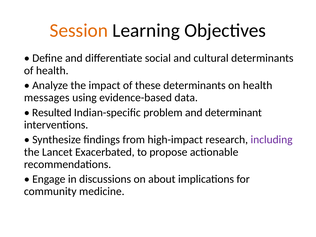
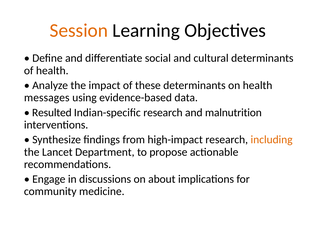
Indian-specific problem: problem -> research
determinant: determinant -> malnutrition
including colour: purple -> orange
Exacerbated: Exacerbated -> Department
